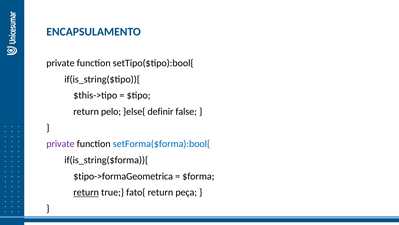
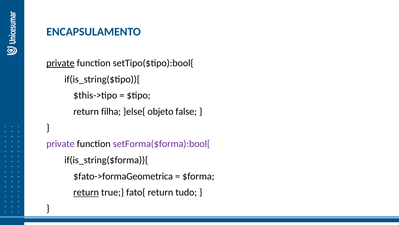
private at (60, 63) underline: none -> present
pelo: pelo -> filha
definir: definir -> objeto
setForma($forma):bool{ colour: blue -> purple
$tipo->formaGeometrica: $tipo->formaGeometrica -> $fato->formaGeometrica
peça: peça -> tudo
